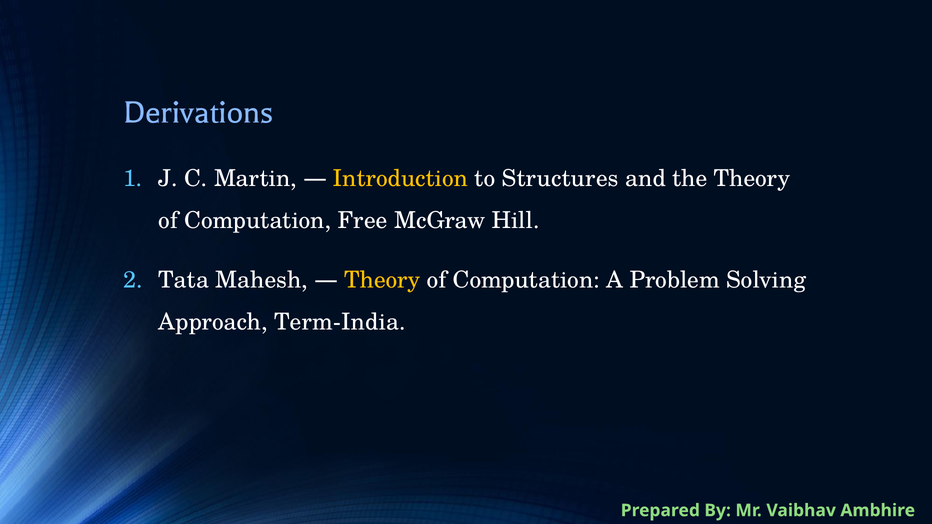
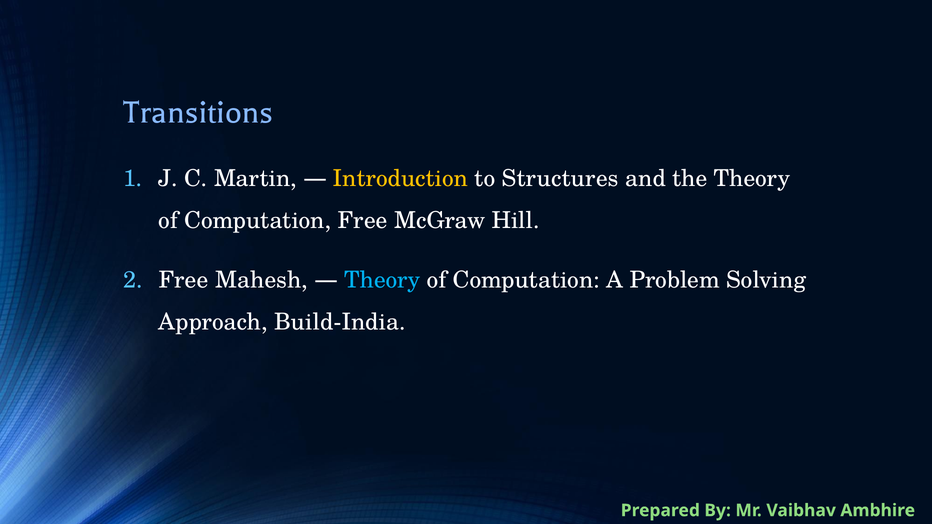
Derivations: Derivations -> Transitions
Tata at (184, 280): Tata -> Free
Theory at (382, 280) colour: yellow -> light blue
Term-India: Term-India -> Build-India
